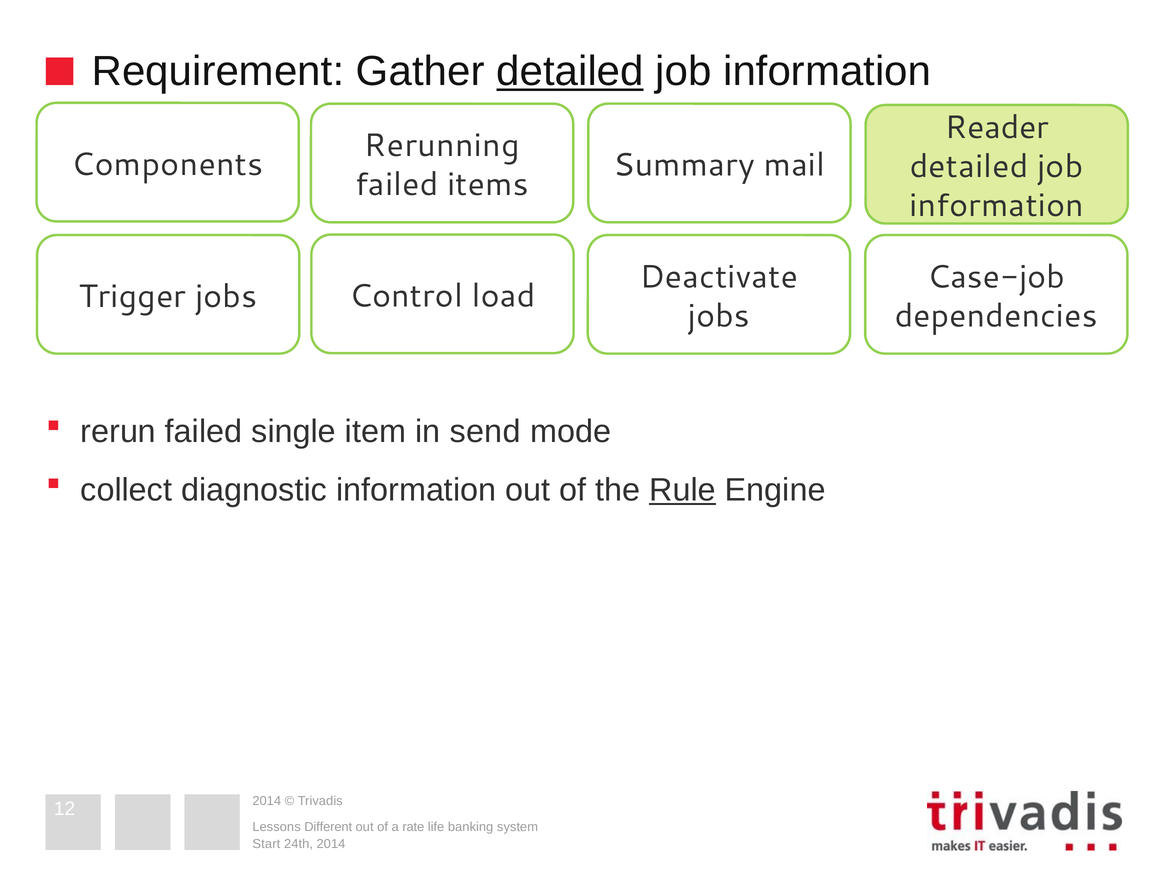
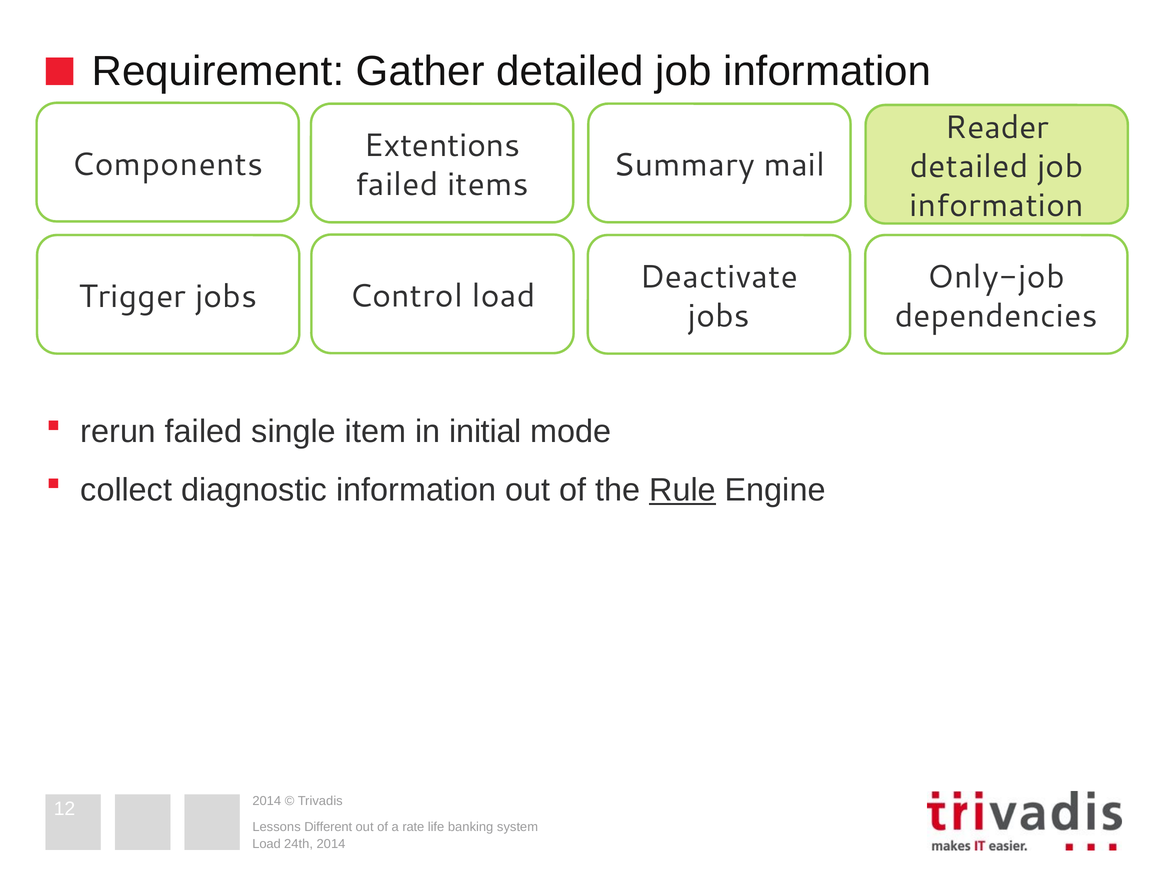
detailed at (570, 71) underline: present -> none
Rerunning: Rerunning -> Extentions
Case-job: Case-job -> Only-job
send: send -> initial
Start at (266, 844): Start -> Load
